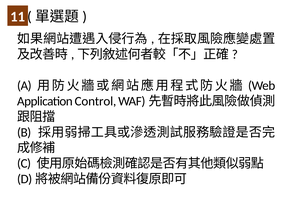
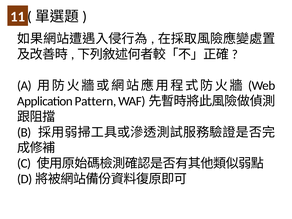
Control: Control -> Pattern
